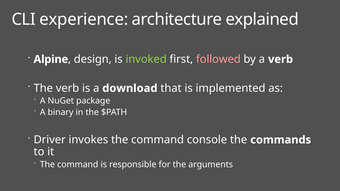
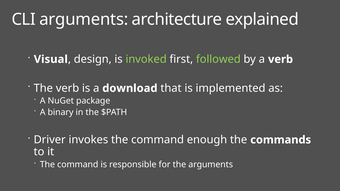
CLI experience: experience -> arguments
Alpine: Alpine -> Visual
followed colour: pink -> light green
console: console -> enough
